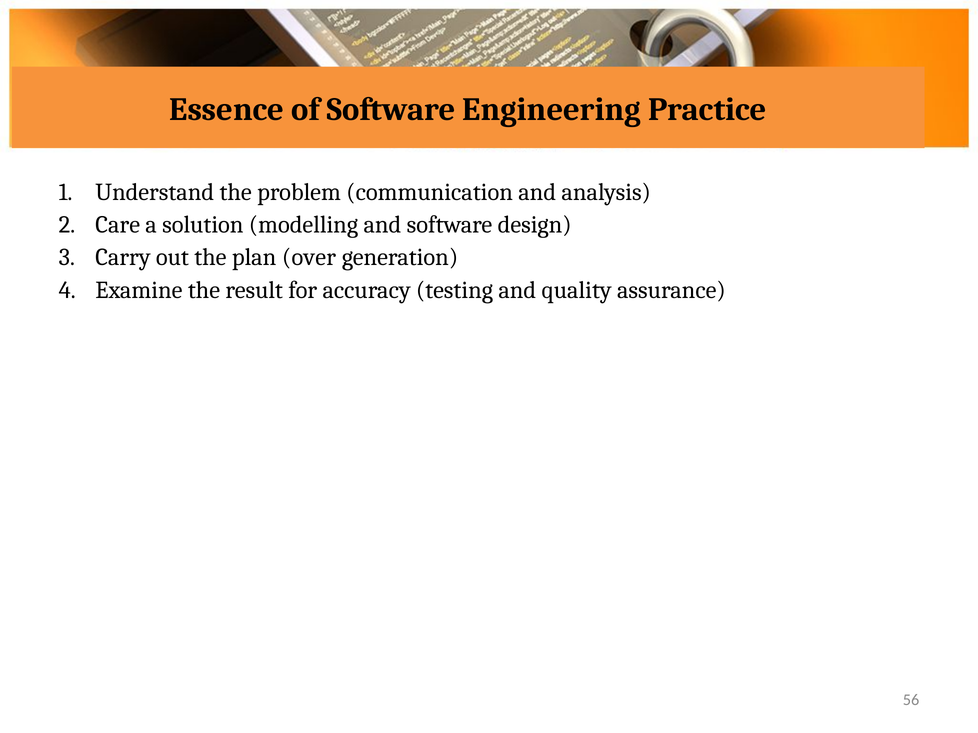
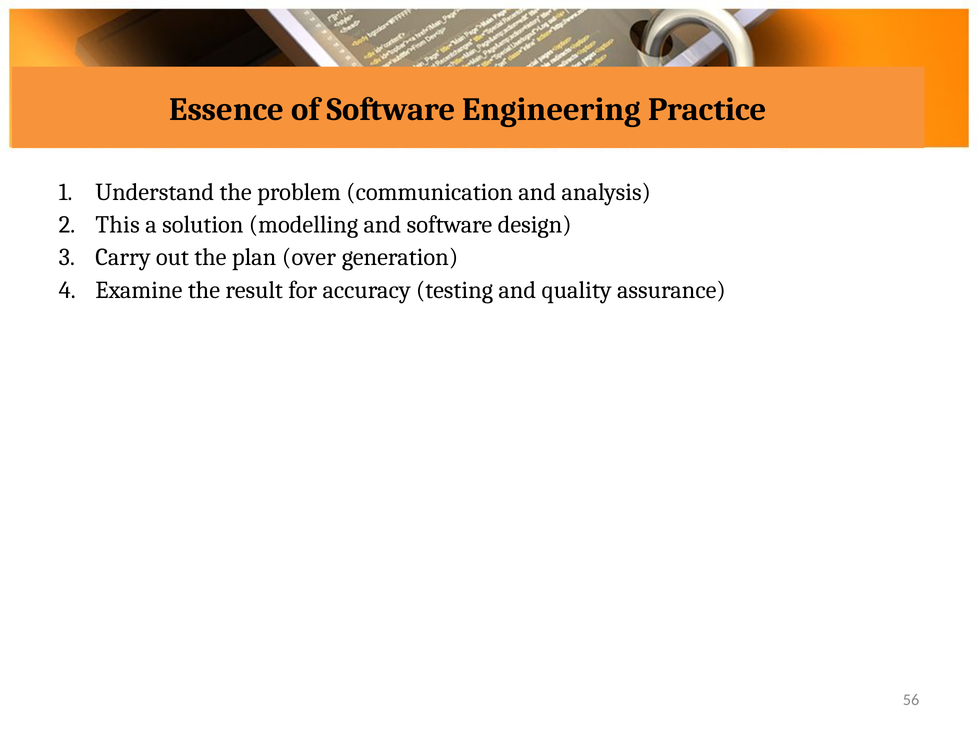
Care: Care -> This
